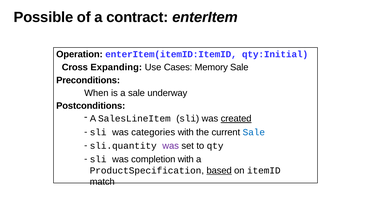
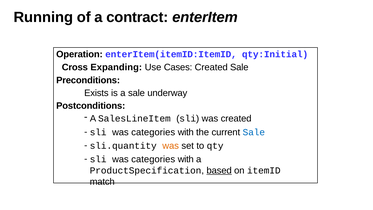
Possible: Possible -> Running
Cases Memory: Memory -> Created
When: When -> Exists
created at (236, 119) underline: present -> none
was at (171, 146) colour: purple -> orange
completion at (153, 159): completion -> categories
